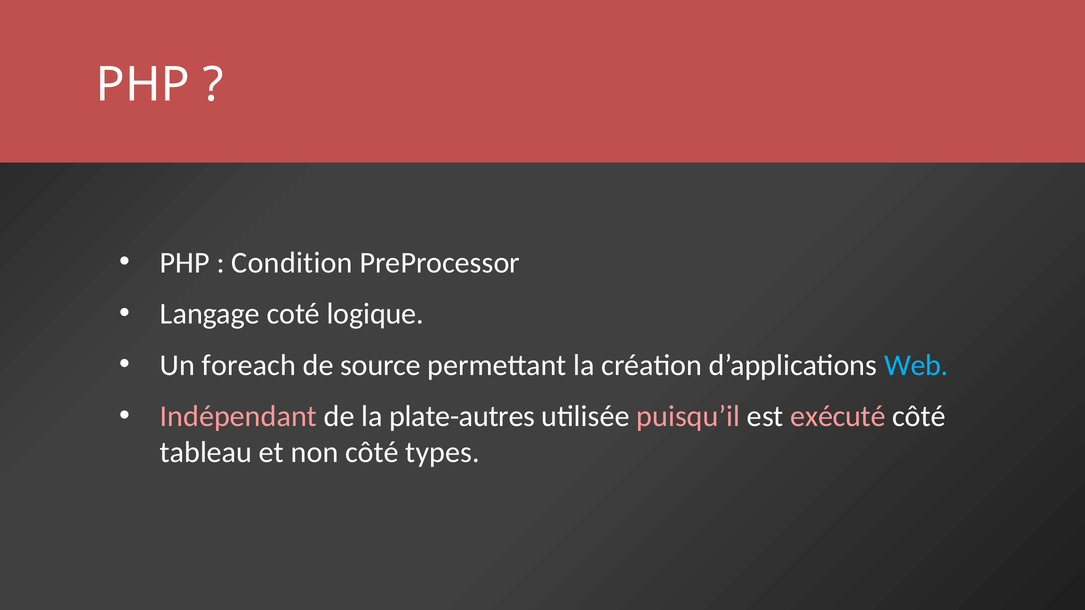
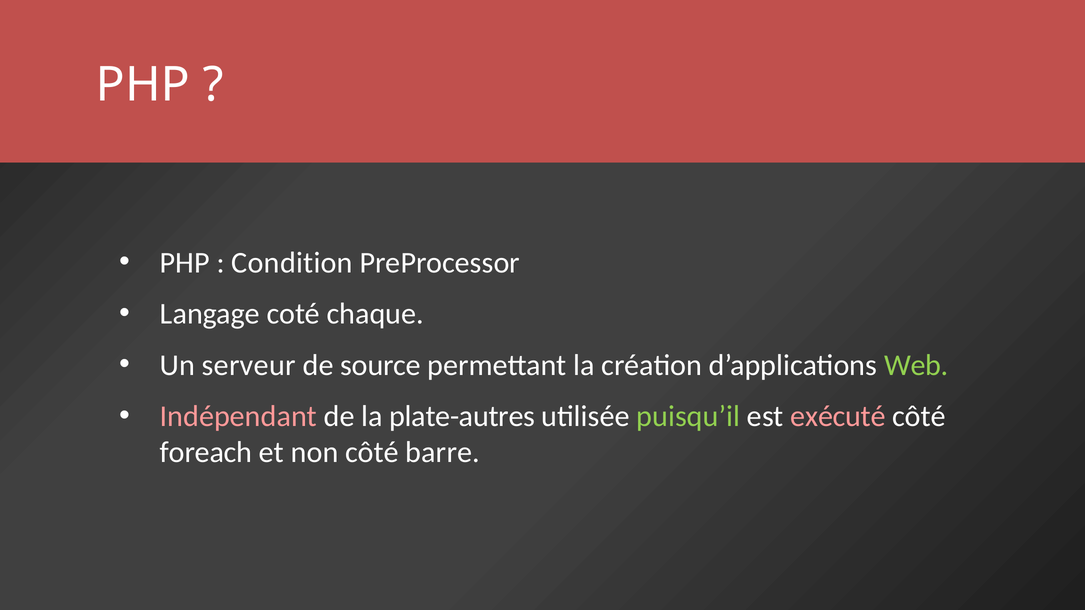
logique: logique -> chaque
foreach: foreach -> serveur
Web colour: light blue -> light green
puisqu’il colour: pink -> light green
tableau: tableau -> foreach
types: types -> barre
